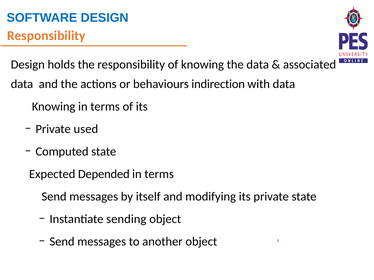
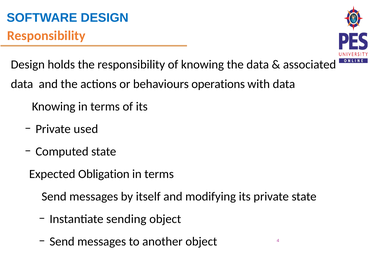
indirection: indirection -> operations
Depended: Depended -> Obligation
